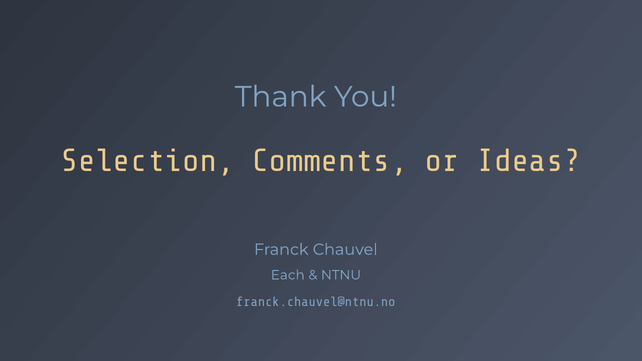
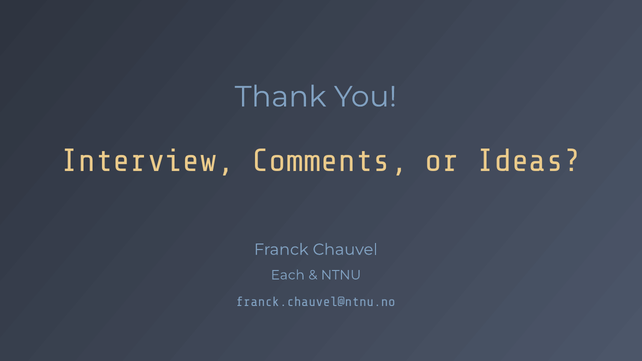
Selection: Selection -> Interview
